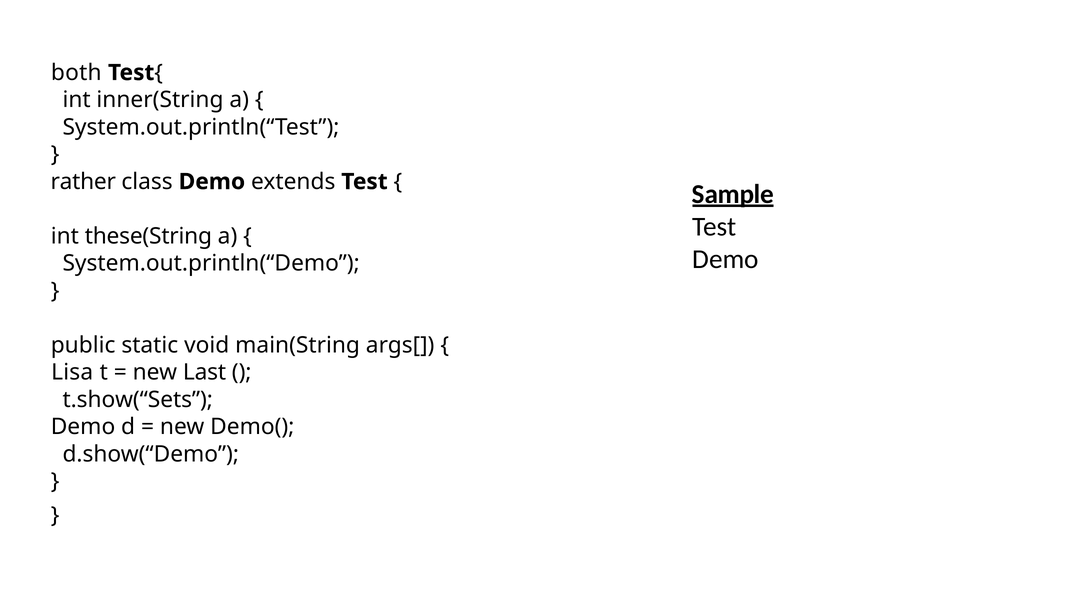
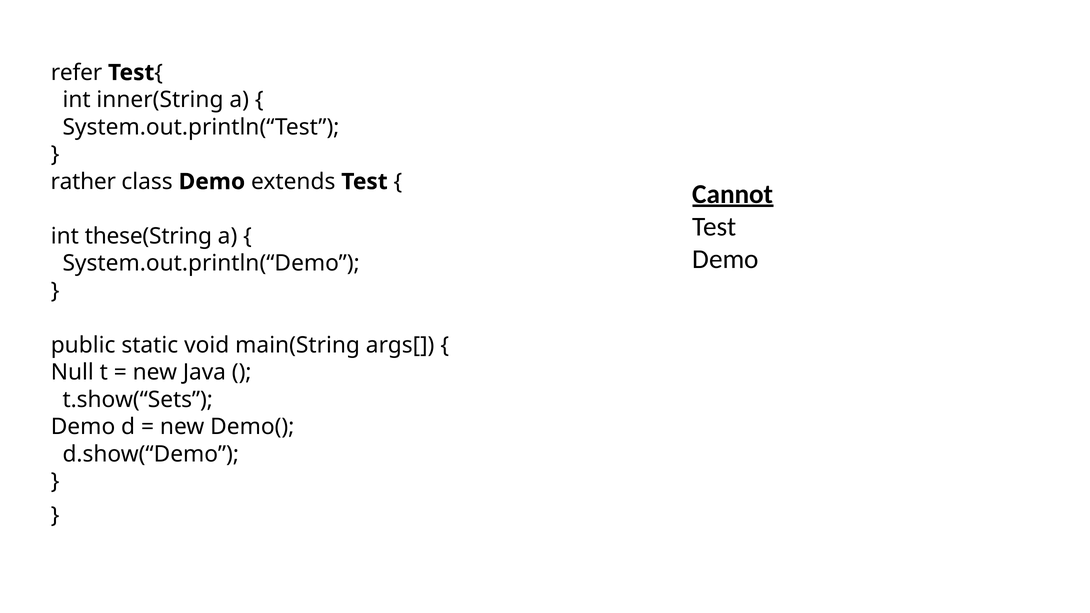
both: both -> refer
Sample: Sample -> Cannot
Lisa: Lisa -> Null
Last: Last -> Java
